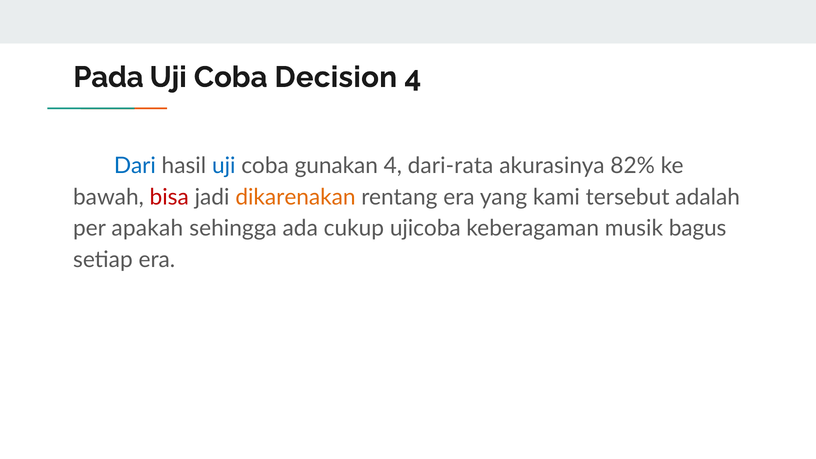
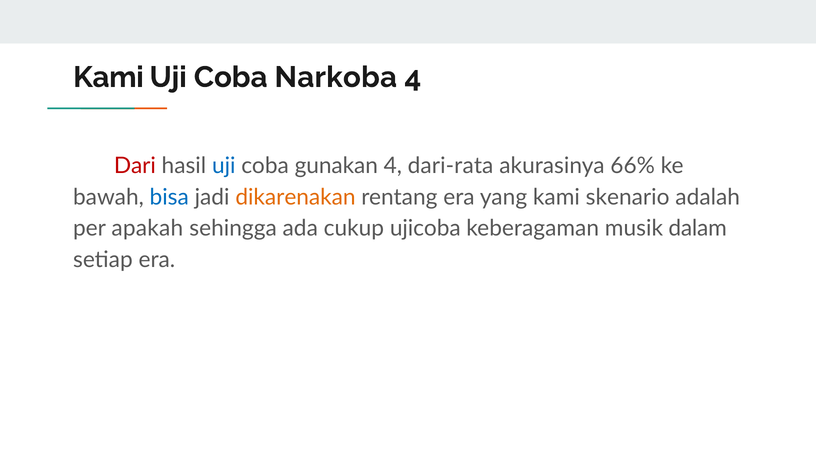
Pada at (108, 77): Pada -> Kami
Decision: Decision -> Narkoba
Dari colour: blue -> red
82%: 82% -> 66%
bisa colour: red -> blue
tersebut: tersebut -> skenario
bagus: bagus -> dalam
